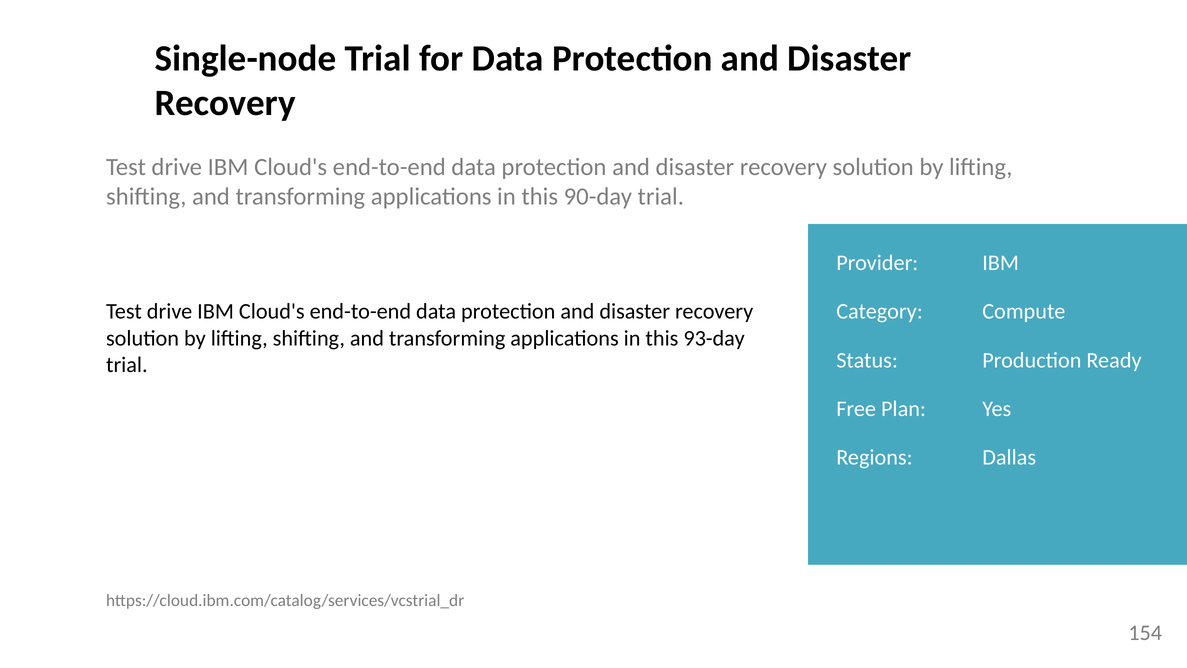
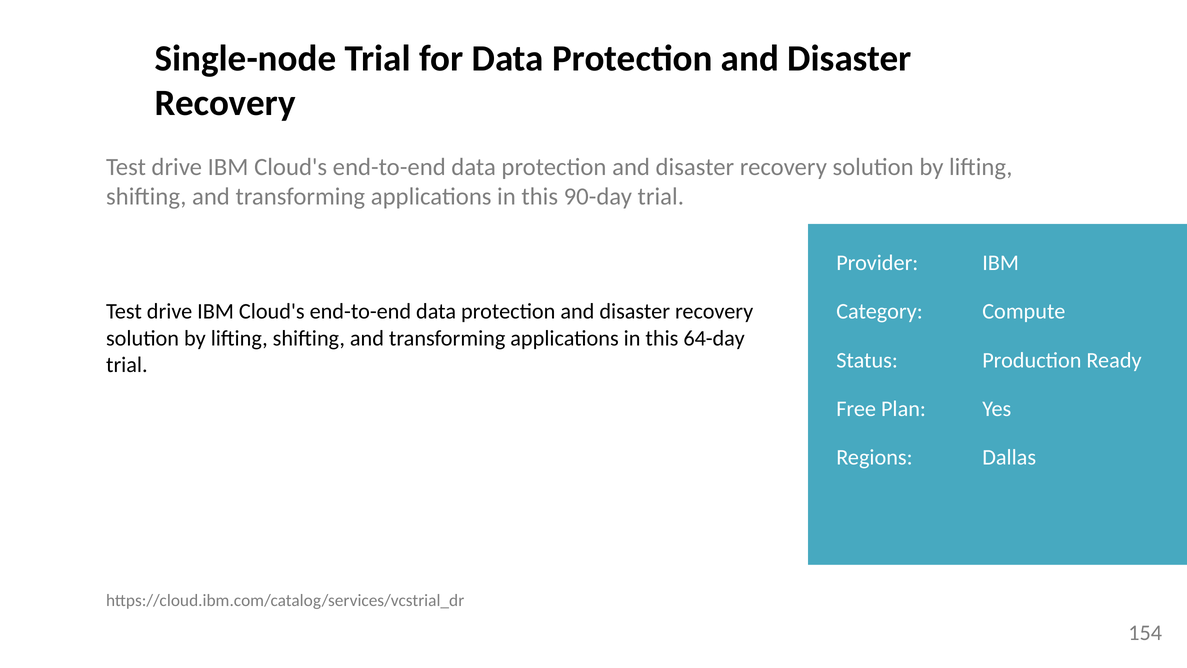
93-day: 93-day -> 64-day
